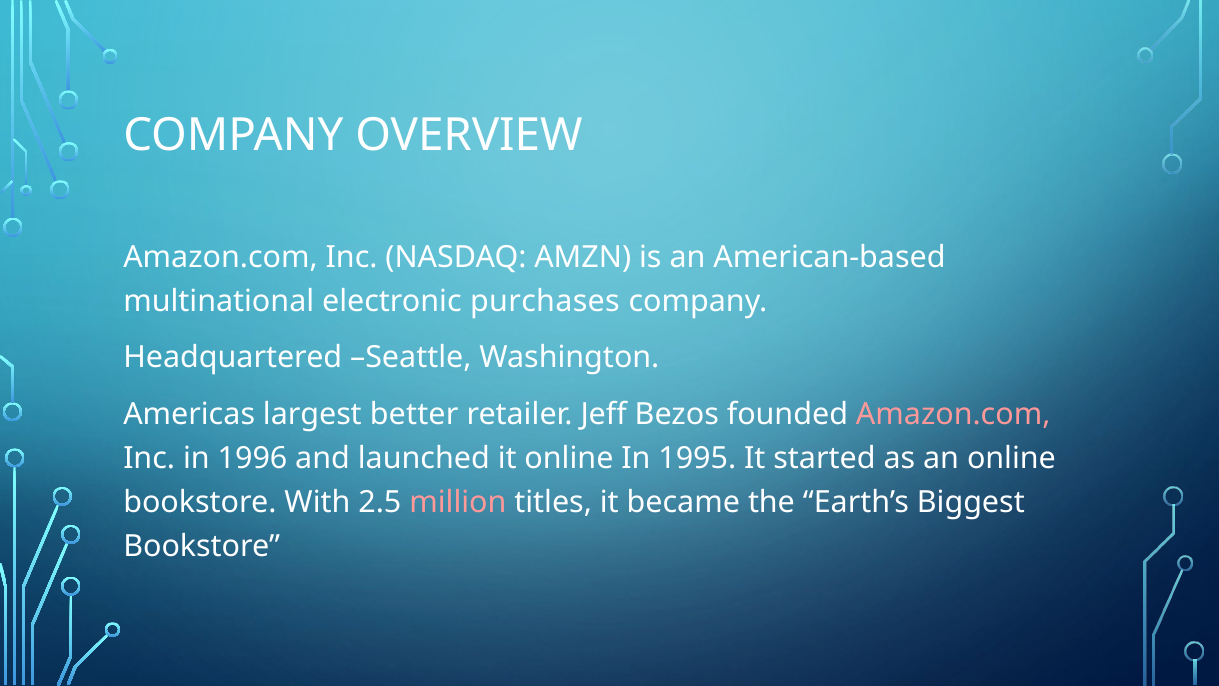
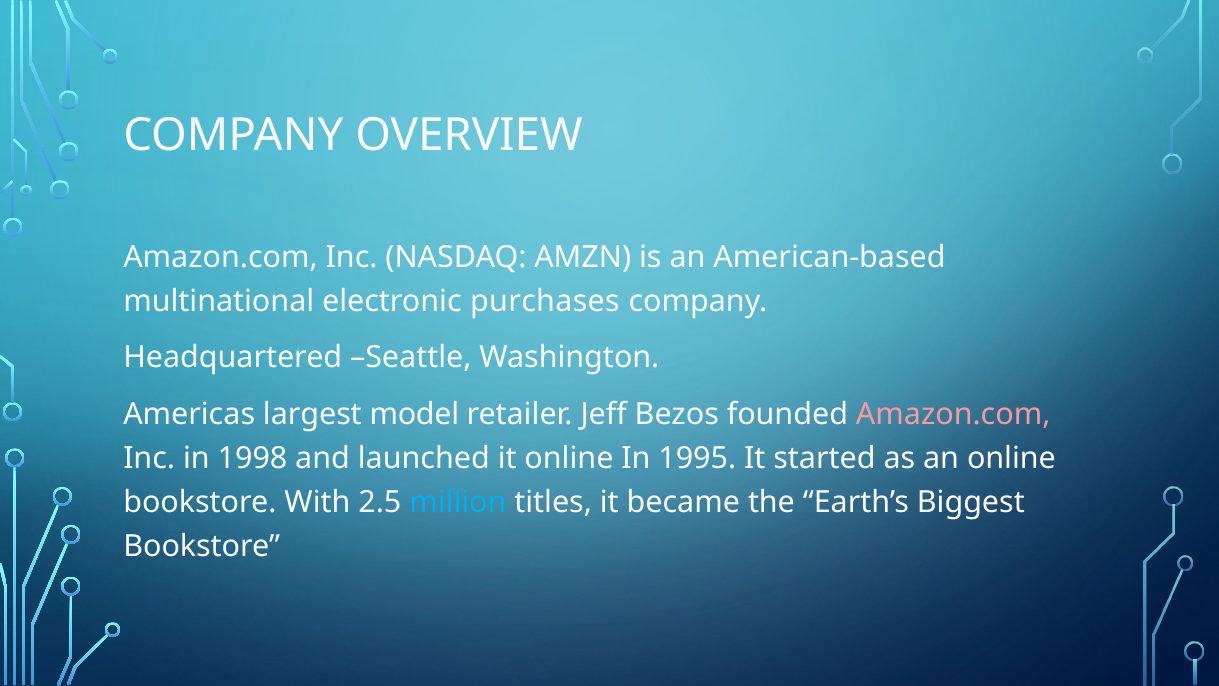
better: better -> model
1996: 1996 -> 1998
million colour: pink -> light blue
